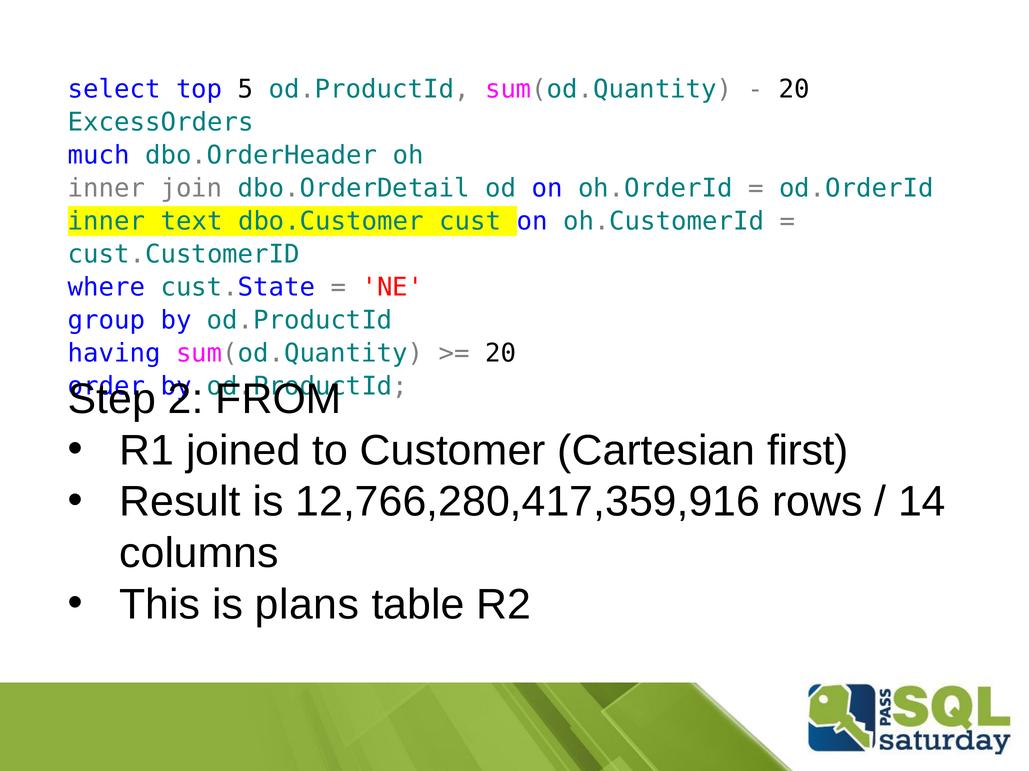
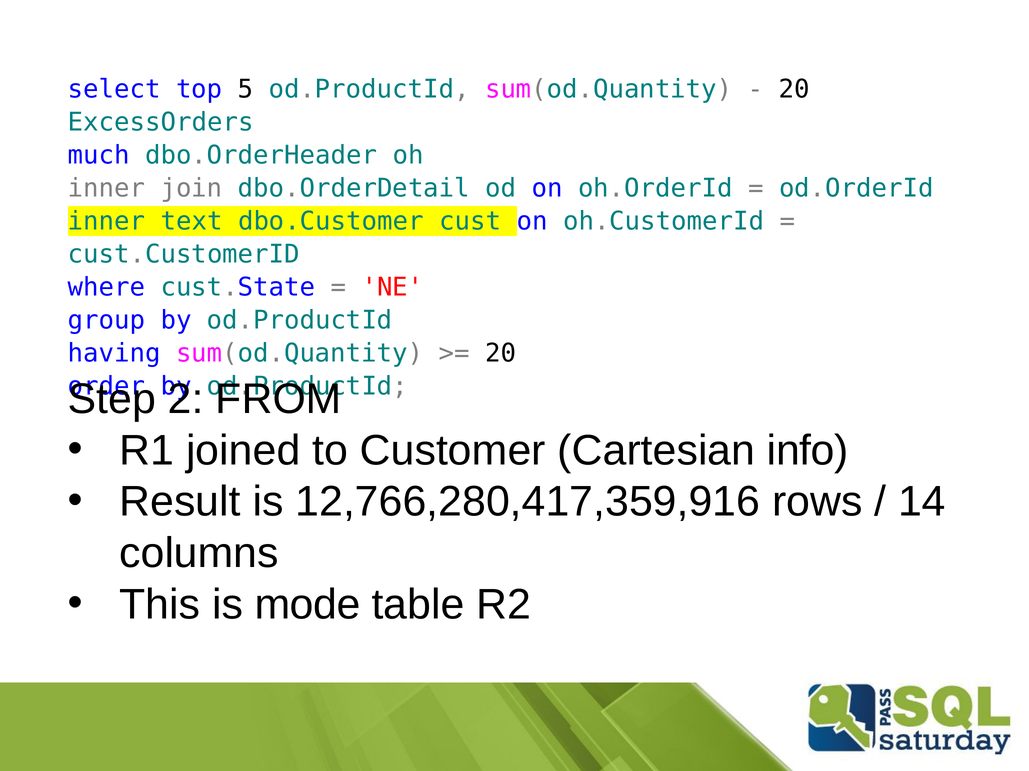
first: first -> info
plans: plans -> mode
